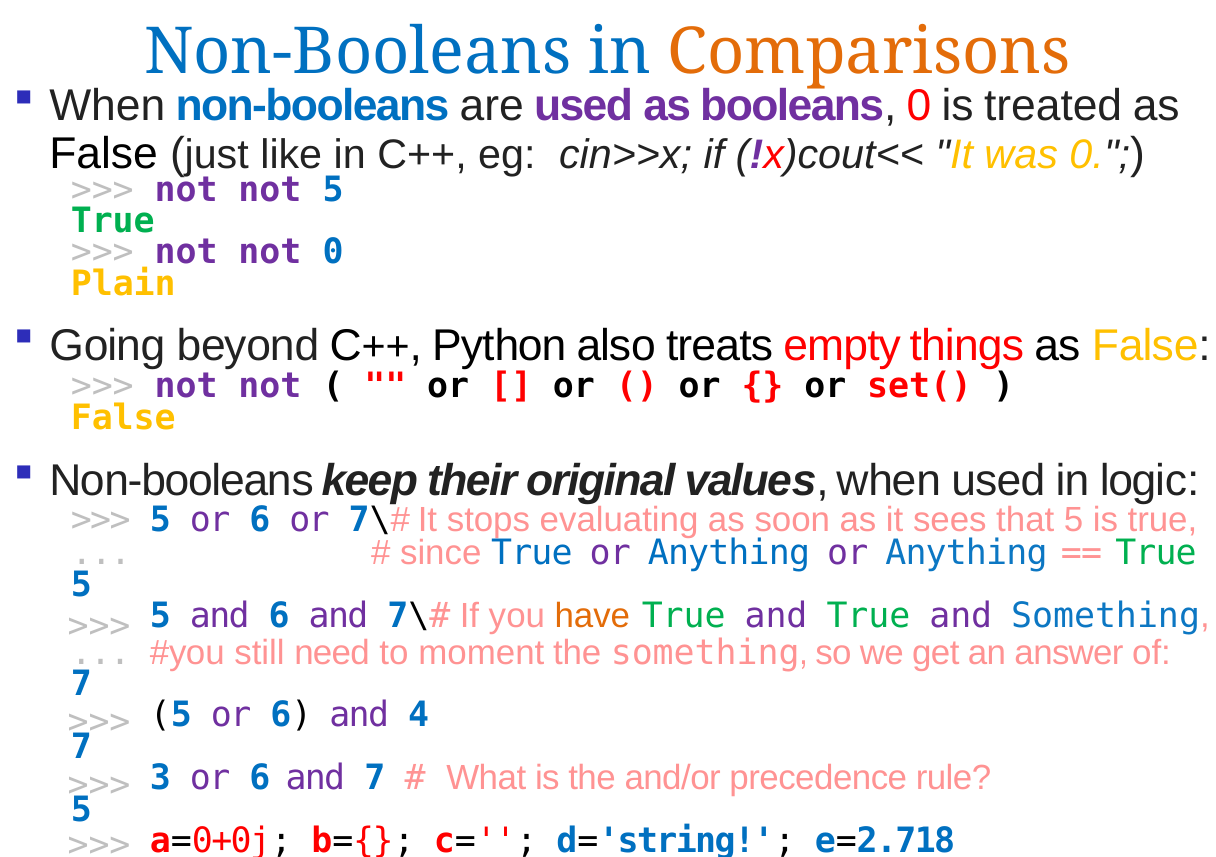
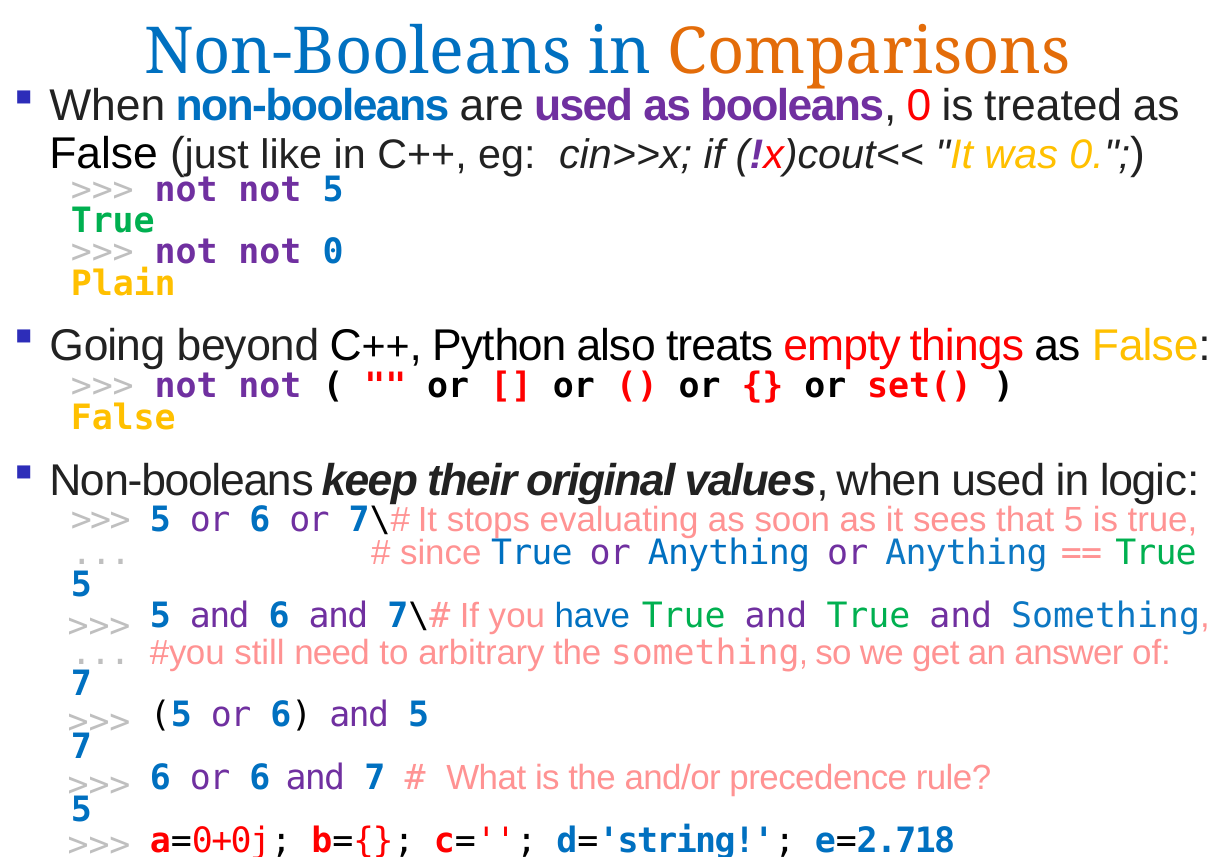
have colour: orange -> blue
moment: moment -> arbitrary
and 4: 4 -> 5
3 at (160, 778): 3 -> 6
